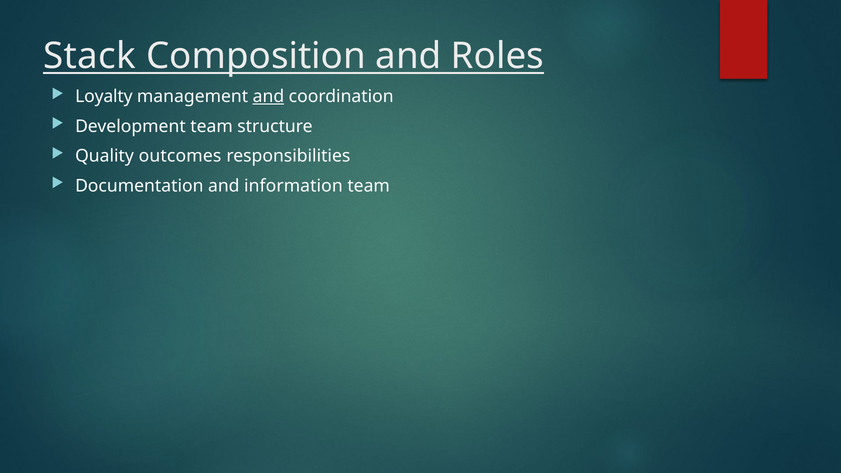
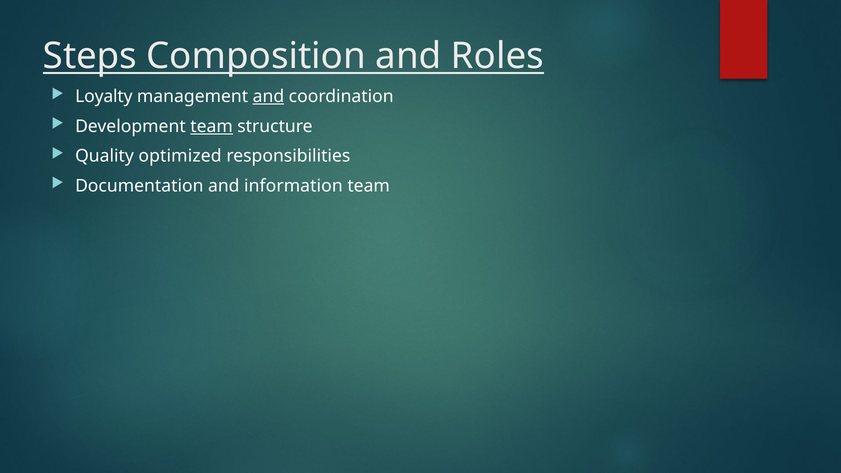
Stack: Stack -> Steps
team at (212, 126) underline: none -> present
outcomes: outcomes -> optimized
